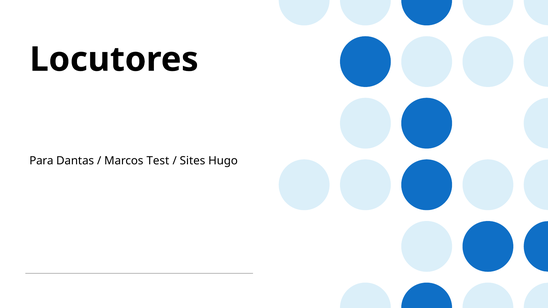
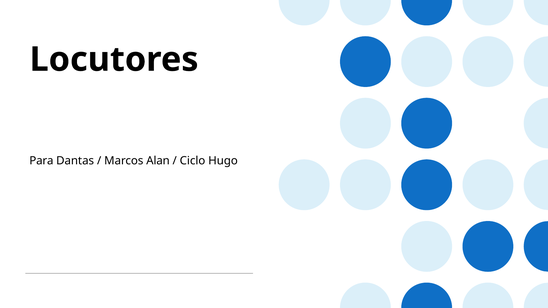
Test: Test -> Alan
Sites: Sites -> Ciclo
